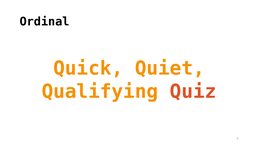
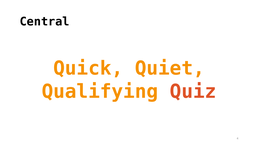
Ordinal: Ordinal -> Central
